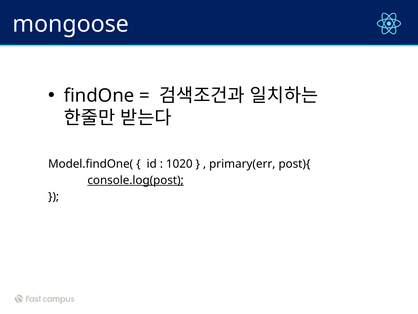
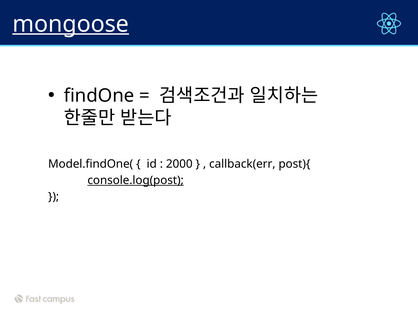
mongoose underline: none -> present
1020: 1020 -> 2000
primary(err: primary(err -> callback(err
